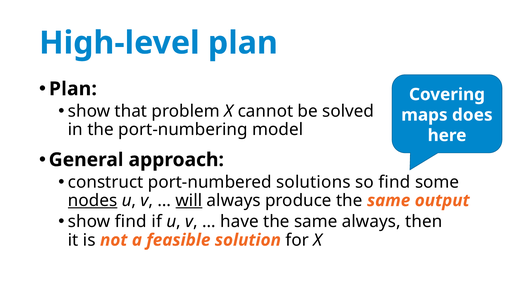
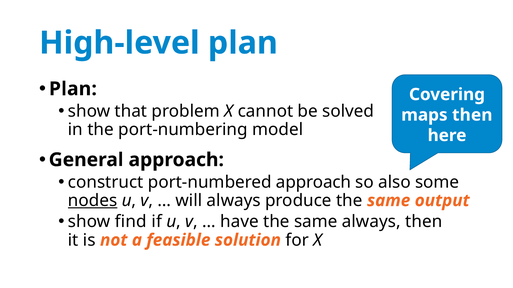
maps does: does -> then
port-numbered solutions: solutions -> approach
so find: find -> also
will underline: present -> none
